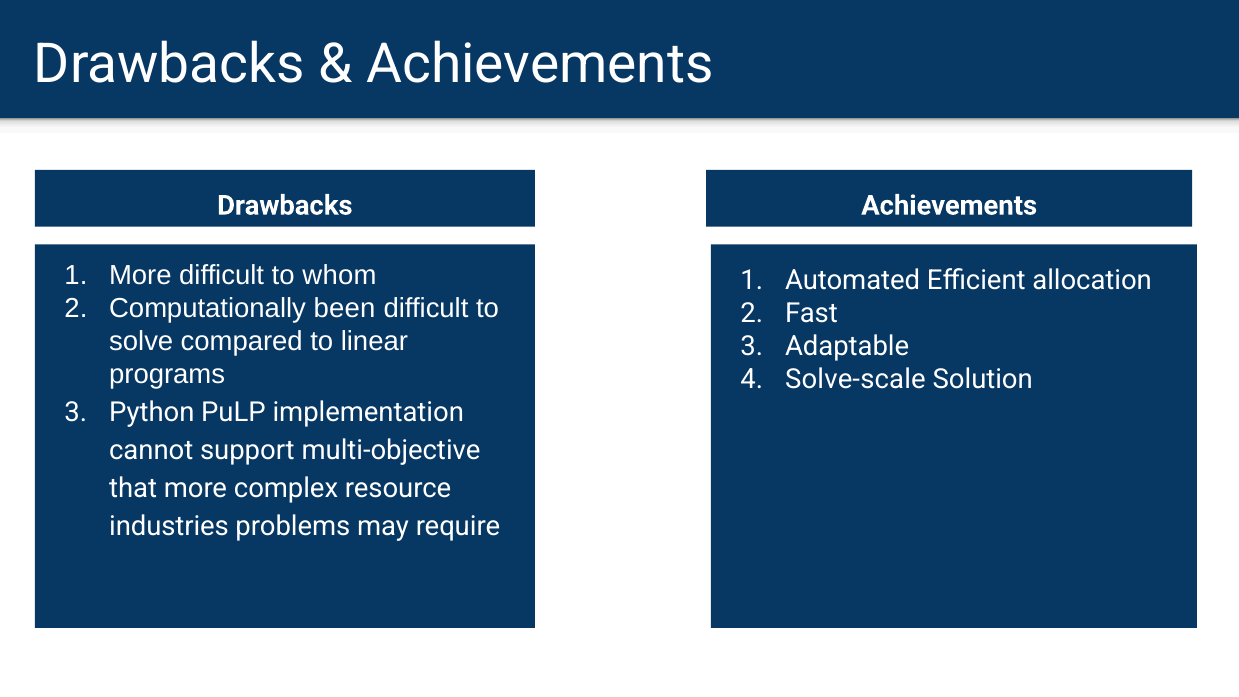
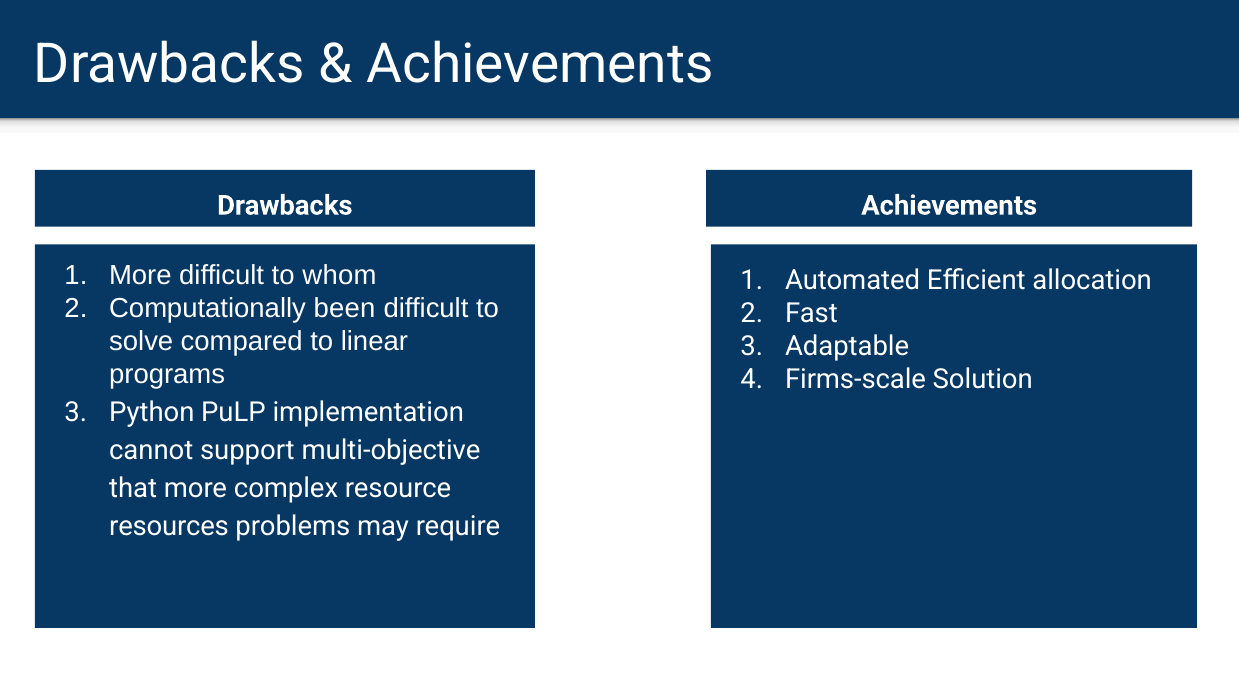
Solve-scale: Solve-scale -> Firms-scale
industries: industries -> resources
